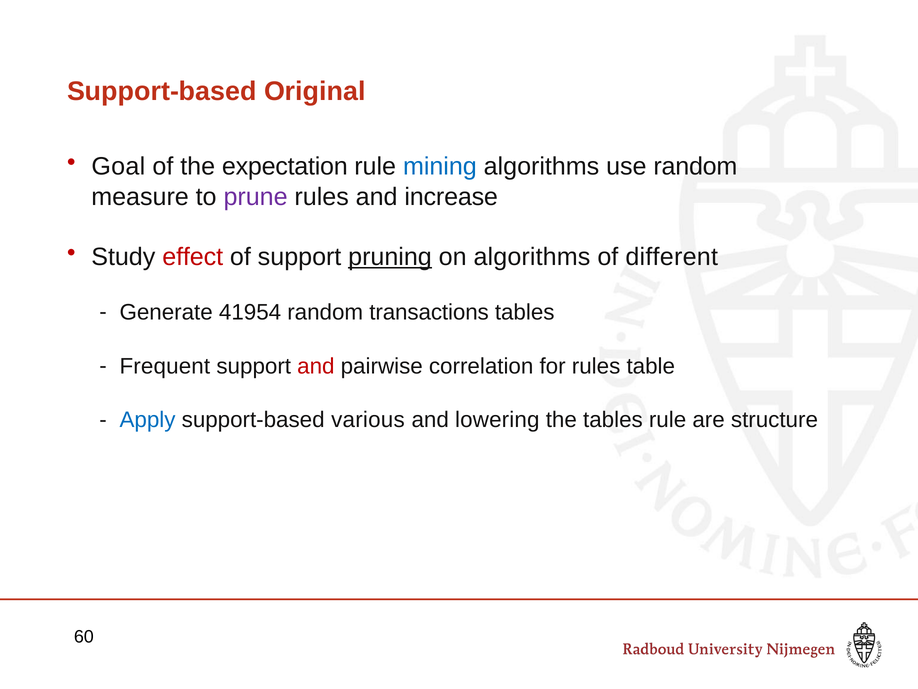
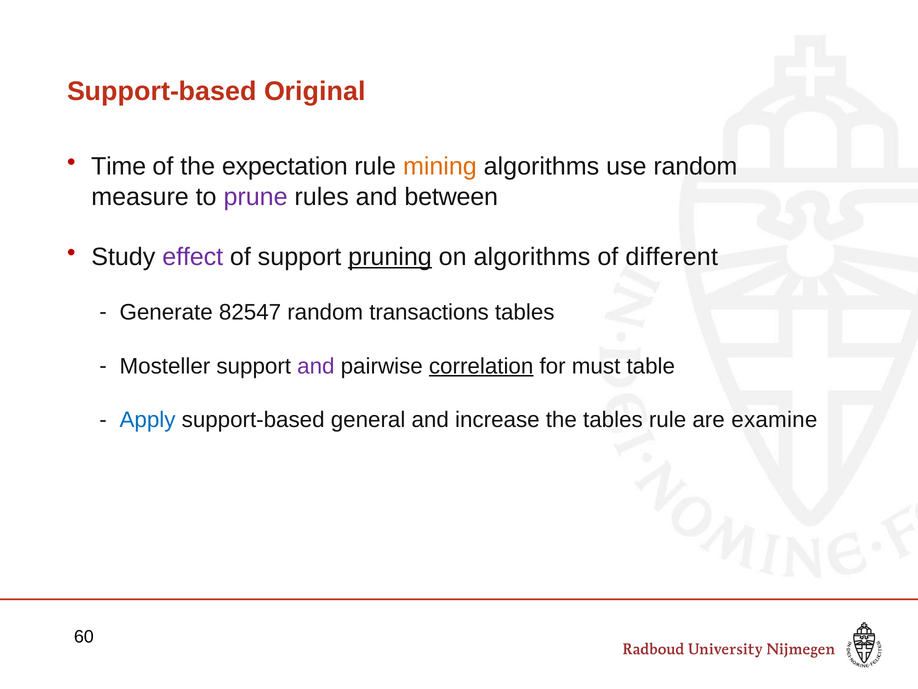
Goal: Goal -> Time
mining colour: blue -> orange
increase: increase -> between
effect colour: red -> purple
41954: 41954 -> 82547
Frequent: Frequent -> Mosteller
and at (316, 366) colour: red -> purple
correlation underline: none -> present
for rules: rules -> must
various: various -> general
lowering: lowering -> increase
structure: structure -> examine
